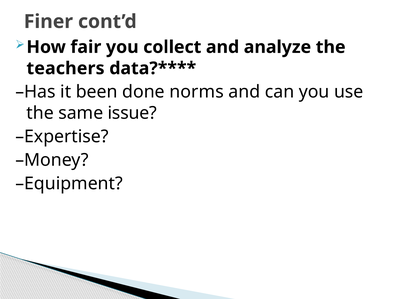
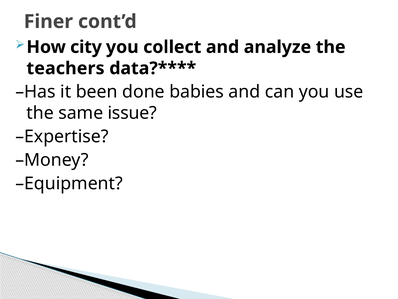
fair: fair -> city
norms: norms -> babies
